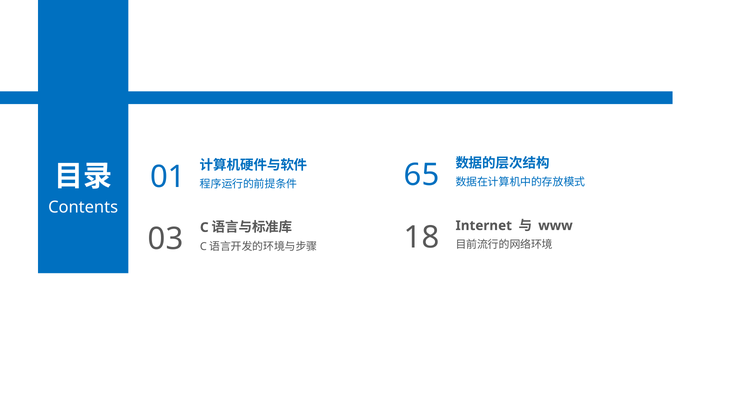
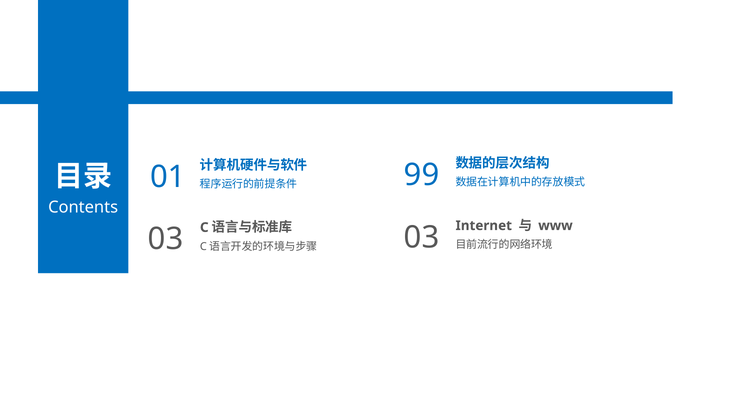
65: 65 -> 99
18 at (422, 237): 18 -> 03
